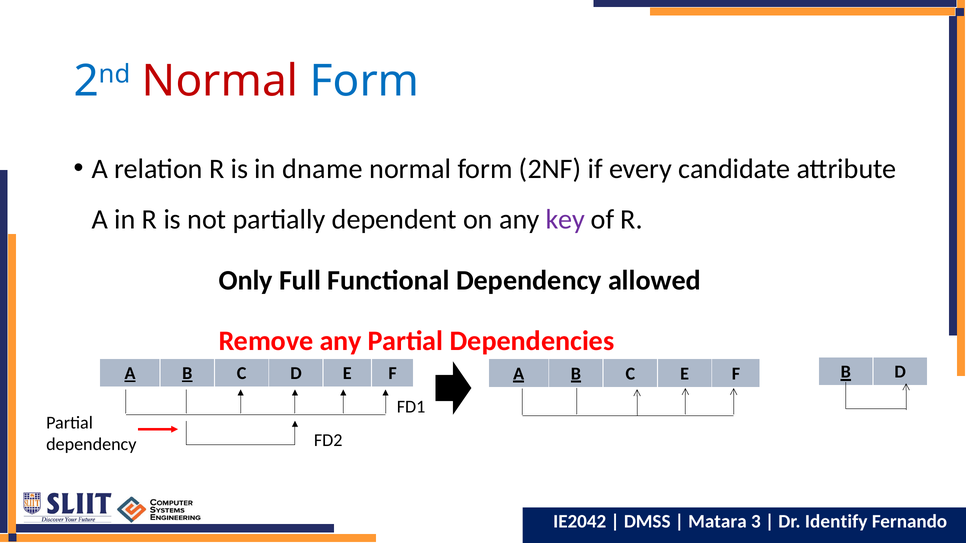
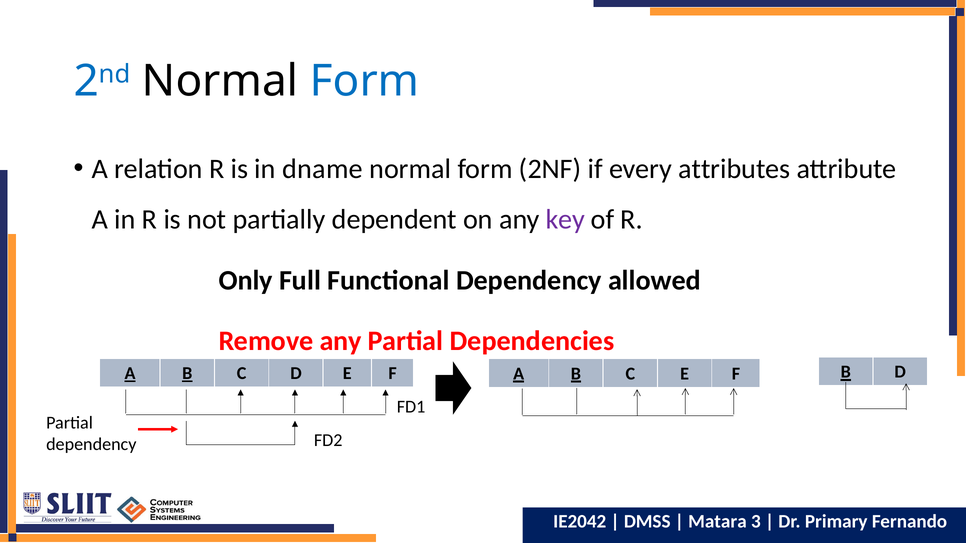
Normal at (220, 81) colour: red -> black
candidate: candidate -> attributes
Identify: Identify -> Primary
